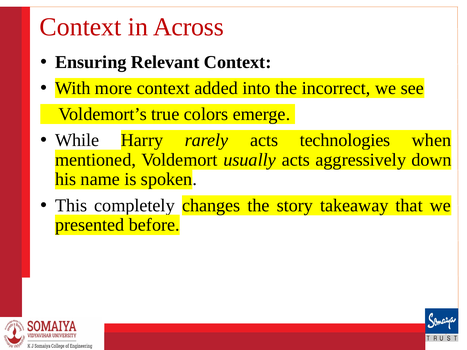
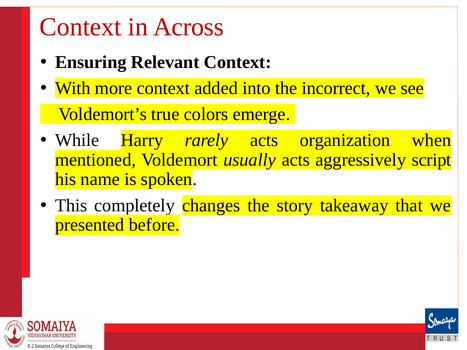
technologies: technologies -> organization
down: down -> script
